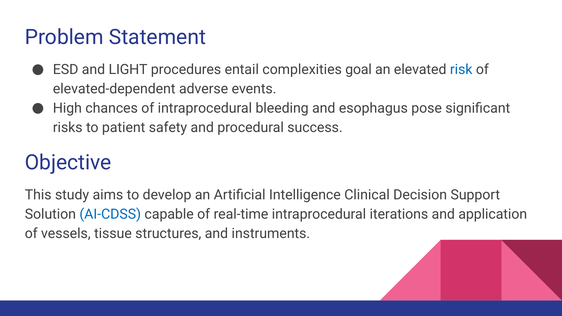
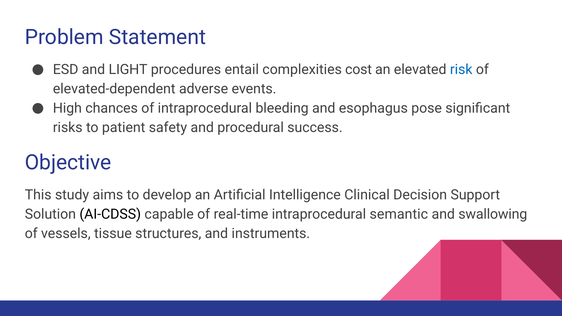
goal: goal -> cost
AI-CDSS colour: blue -> black
iterations: iterations -> semantic
application: application -> swallowing
